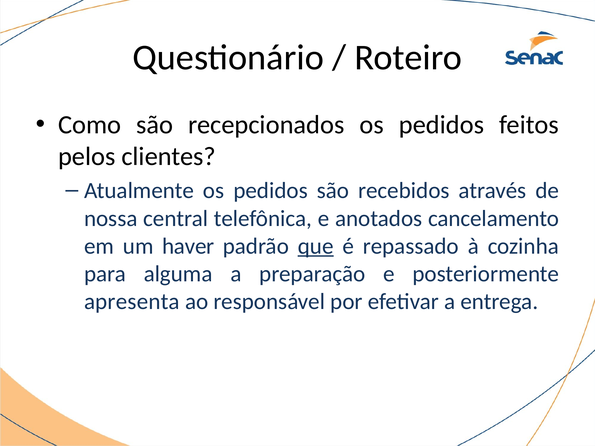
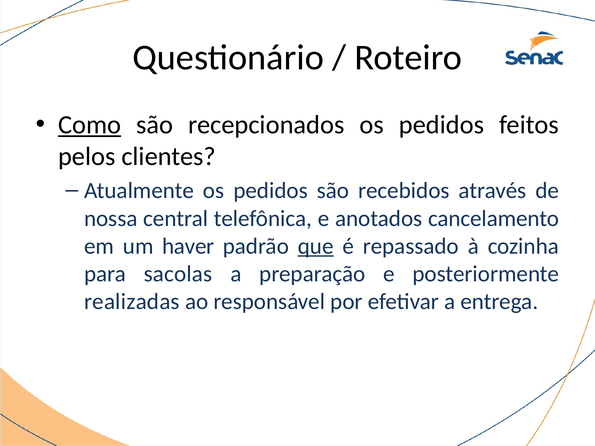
Como underline: none -> present
alguma: alguma -> sacolas
apresenta: apresenta -> realizadas
